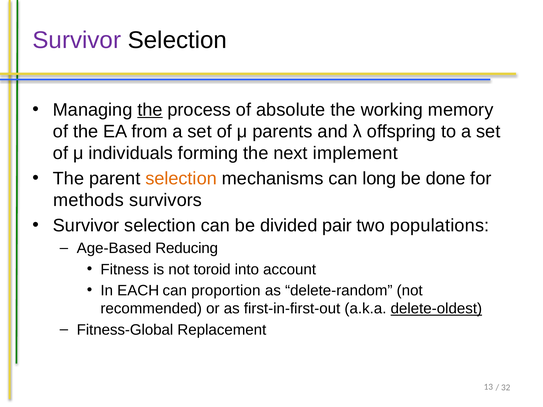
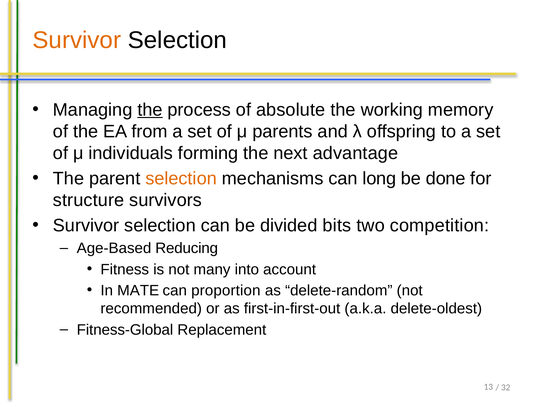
Survivor at (77, 40) colour: purple -> orange
implement: implement -> advantage
methods: methods -> structure
pair: pair -> bits
populations: populations -> competition
toroid: toroid -> many
EACH: EACH -> MATE
delete-oldest underline: present -> none
